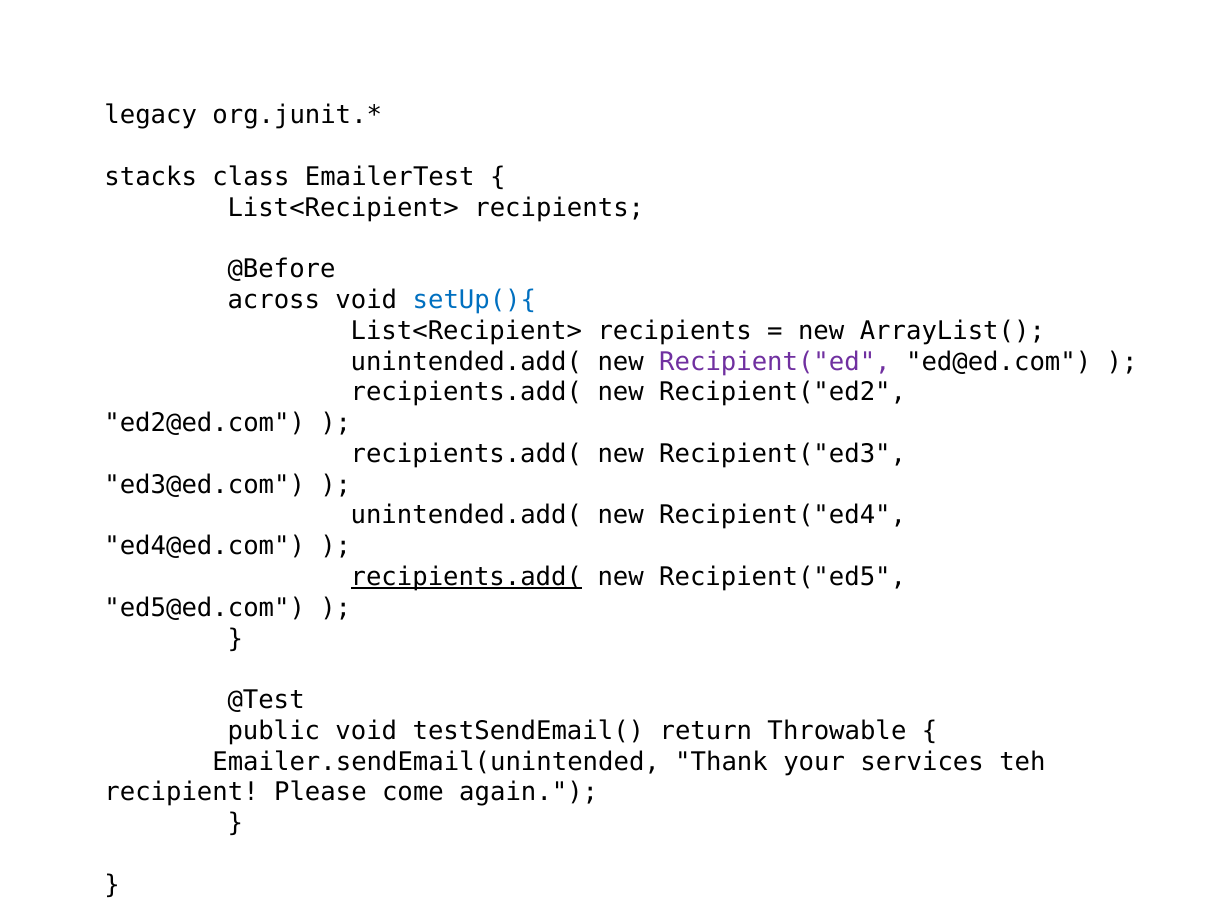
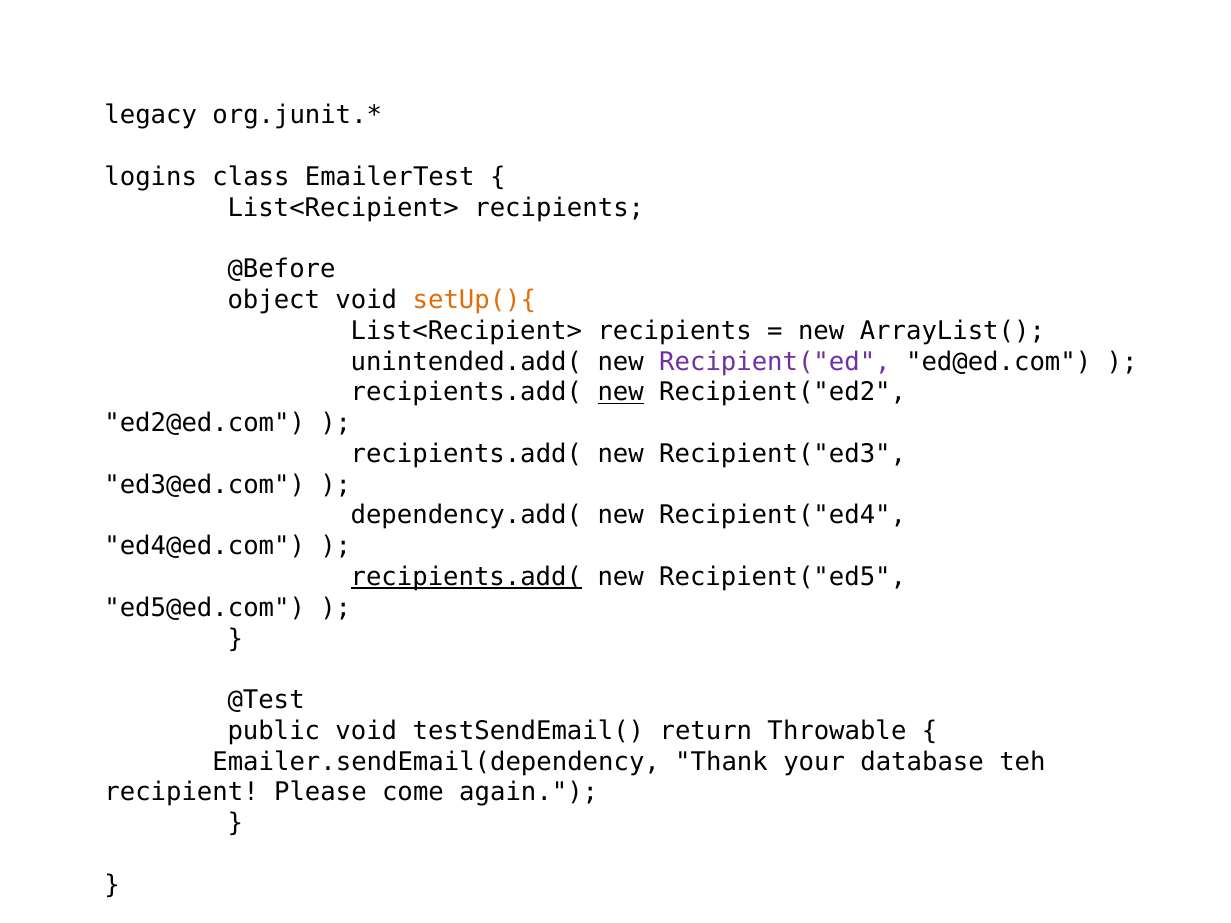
stacks: stacks -> logins
across: across -> object
setUp(){ colour: blue -> orange
new at (621, 393) underline: none -> present
unintended.add( at (466, 516): unintended.add( -> dependency.add(
Emailer.sendEmail(unintended: Emailer.sendEmail(unintended -> Emailer.sendEmail(dependency
services: services -> database
